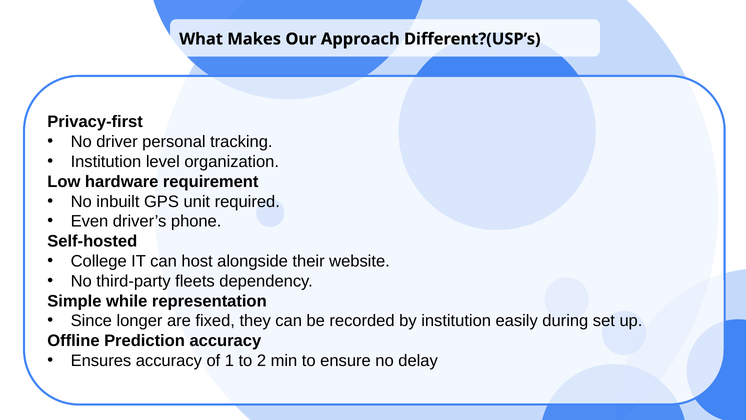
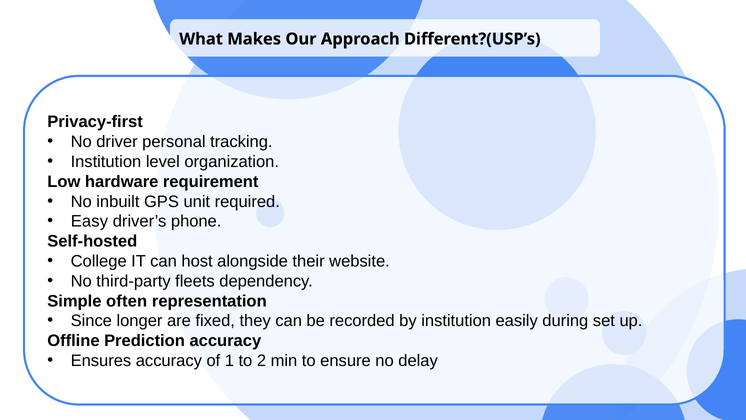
Even: Even -> Easy
while: while -> often
